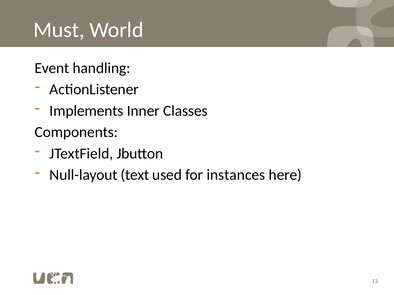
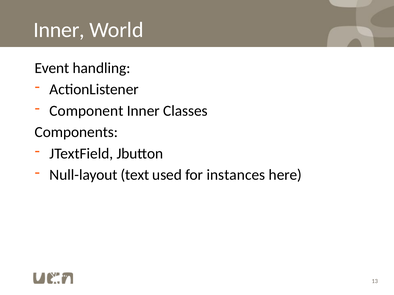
Must at (59, 30): Must -> Inner
Implements: Implements -> Component
